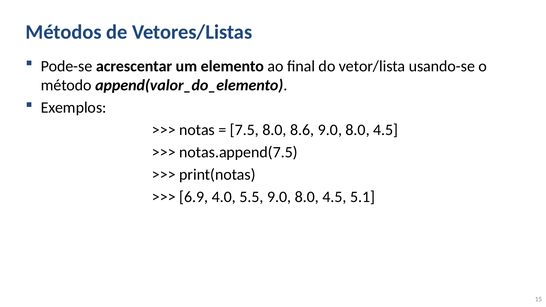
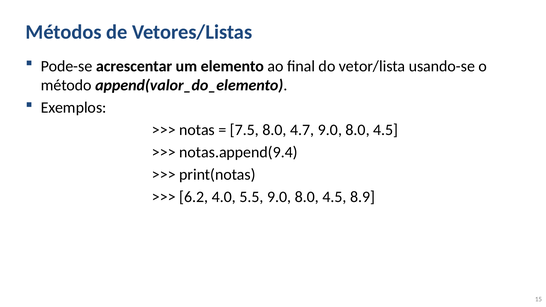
8.6: 8.6 -> 4.7
notas.append(7.5: notas.append(7.5 -> notas.append(9.4
6.9: 6.9 -> 6.2
5.1: 5.1 -> 8.9
